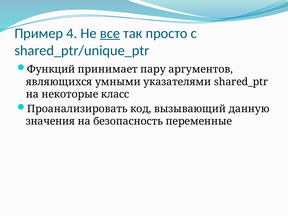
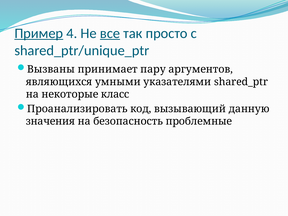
Пример underline: none -> present
Функций: Функций -> Вызваны
переменные: переменные -> проблемные
